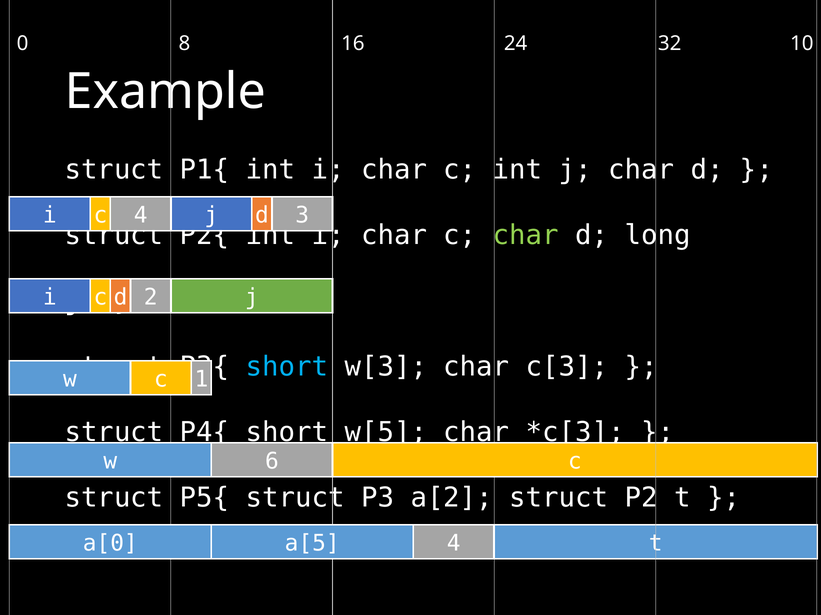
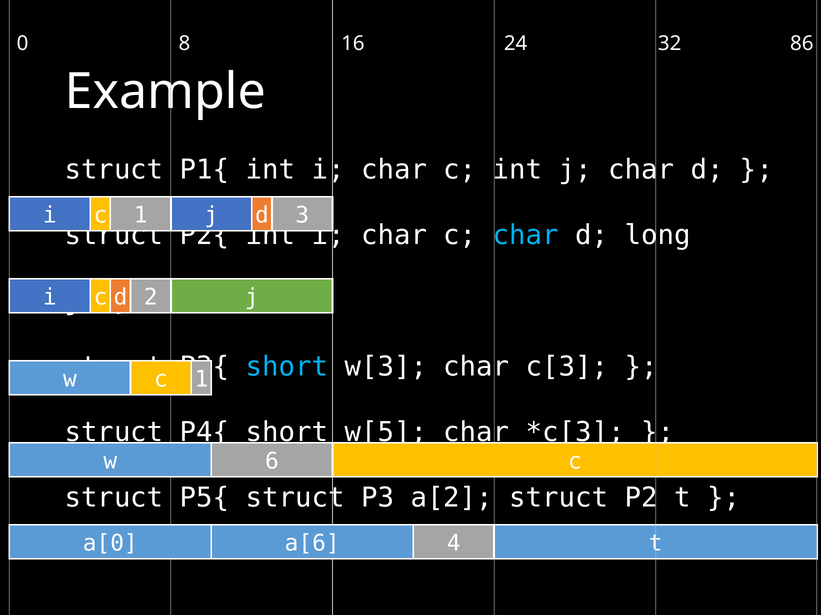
10: 10 -> 86
i c 4: 4 -> 1
char at (526, 236) colour: light green -> light blue
a[5: a[5 -> a[6
